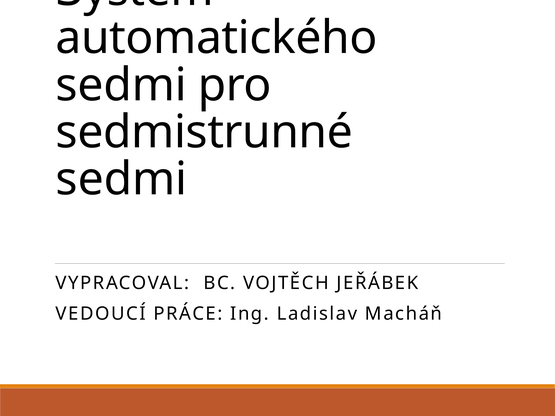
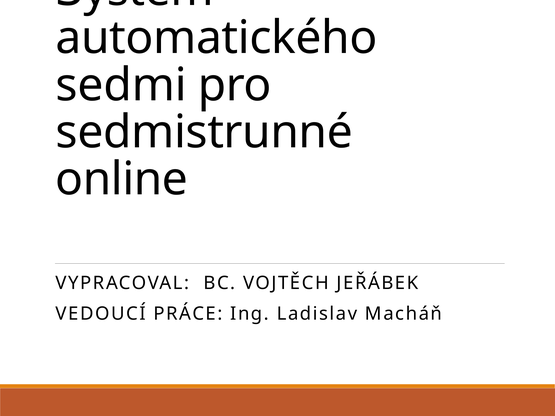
sedmi at (121, 180): sedmi -> online
